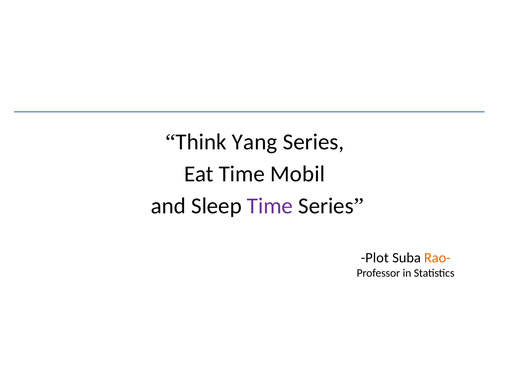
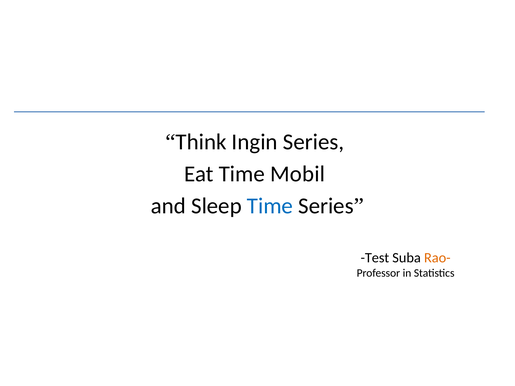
Yang: Yang -> Ingin
Time at (270, 206) colour: purple -> blue
Plot: Plot -> Test
